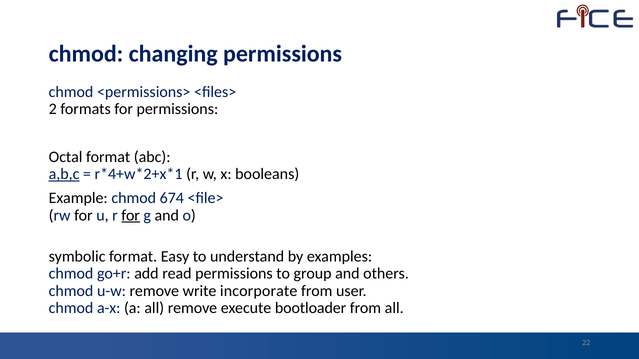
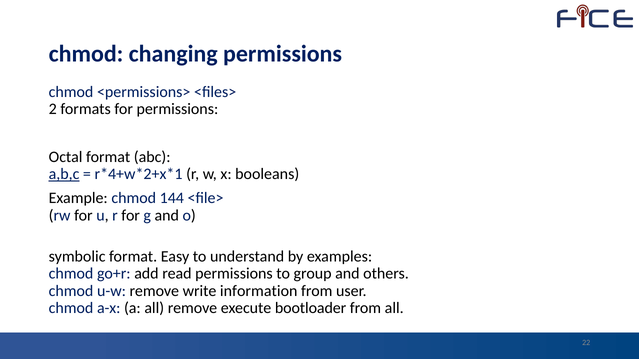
674: 674 -> 144
for at (131, 216) underline: present -> none
incorporate: incorporate -> information
